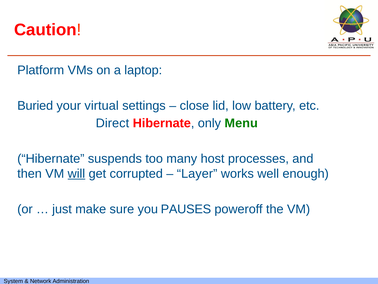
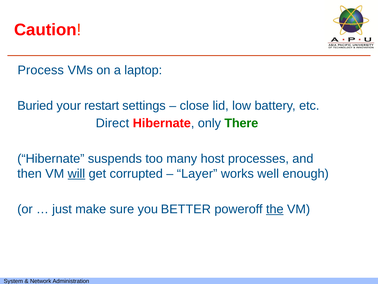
Platform: Platform -> Process
virtual: virtual -> restart
Menu: Menu -> There
PAUSES: PAUSES -> BETTER
the underline: none -> present
